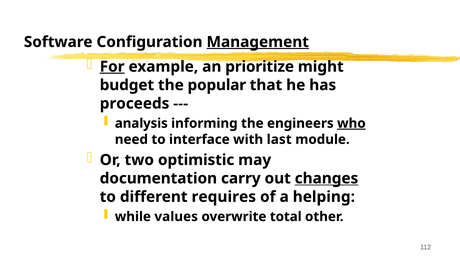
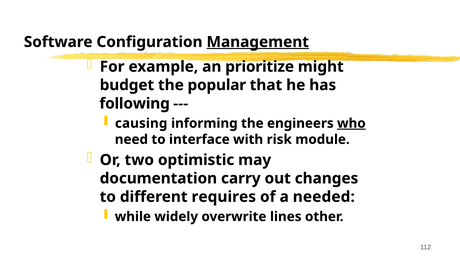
For underline: present -> none
proceeds: proceeds -> following
analysis: analysis -> causing
last: last -> risk
changes underline: present -> none
helping: helping -> needed
values: values -> widely
total: total -> lines
